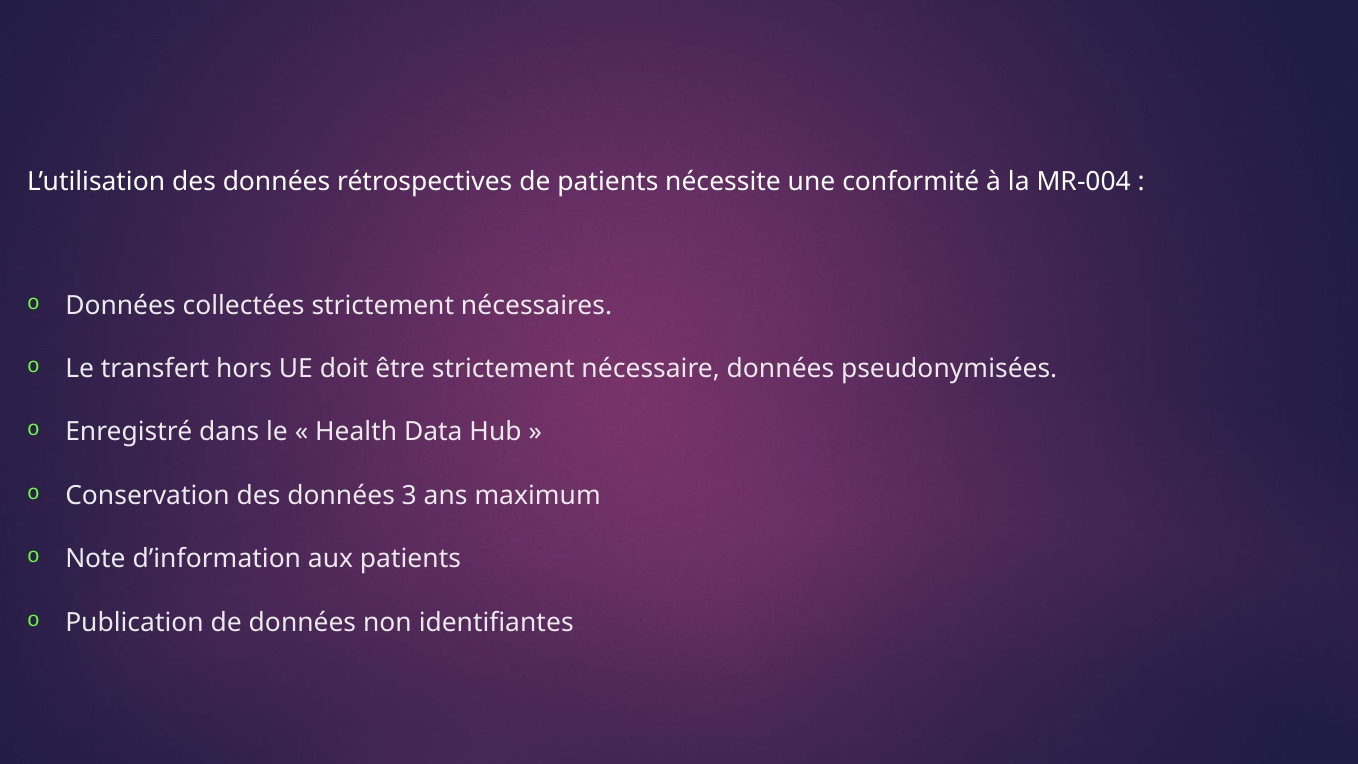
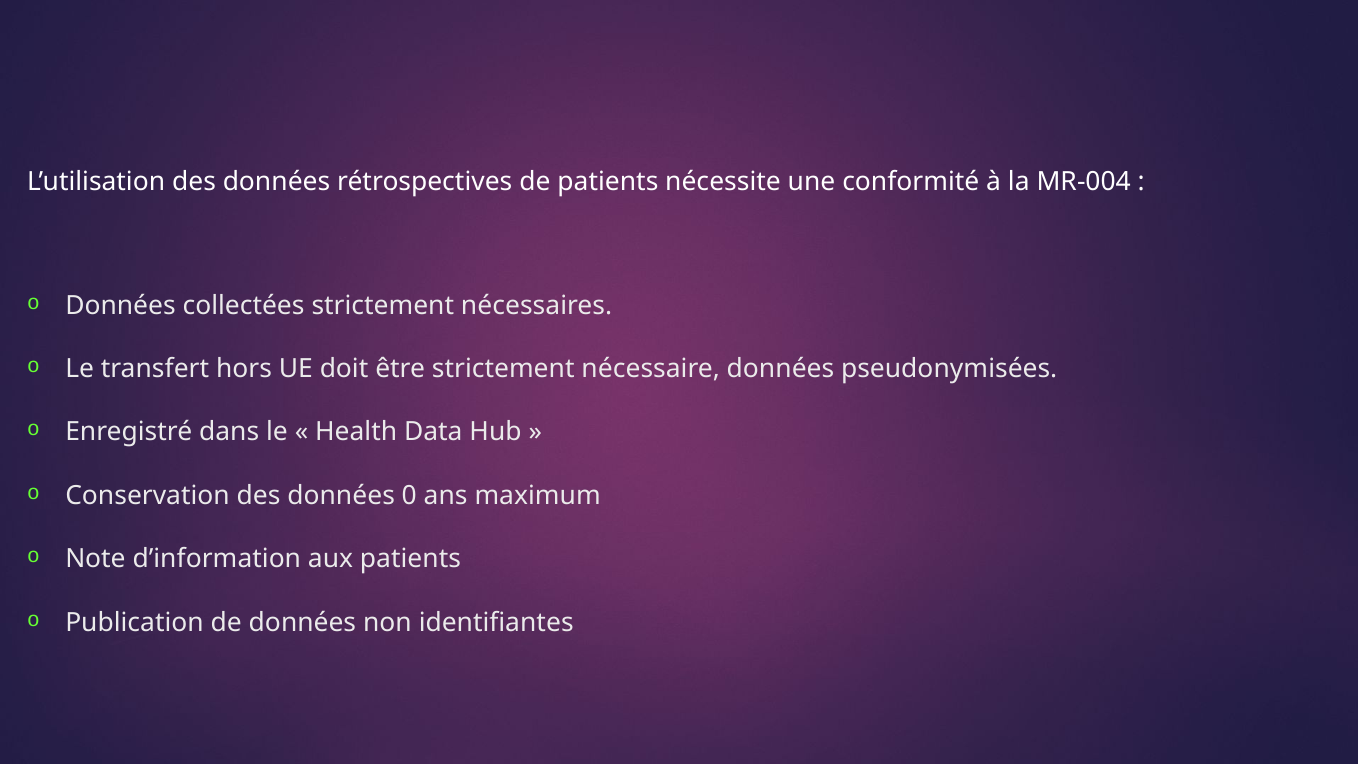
3: 3 -> 0
